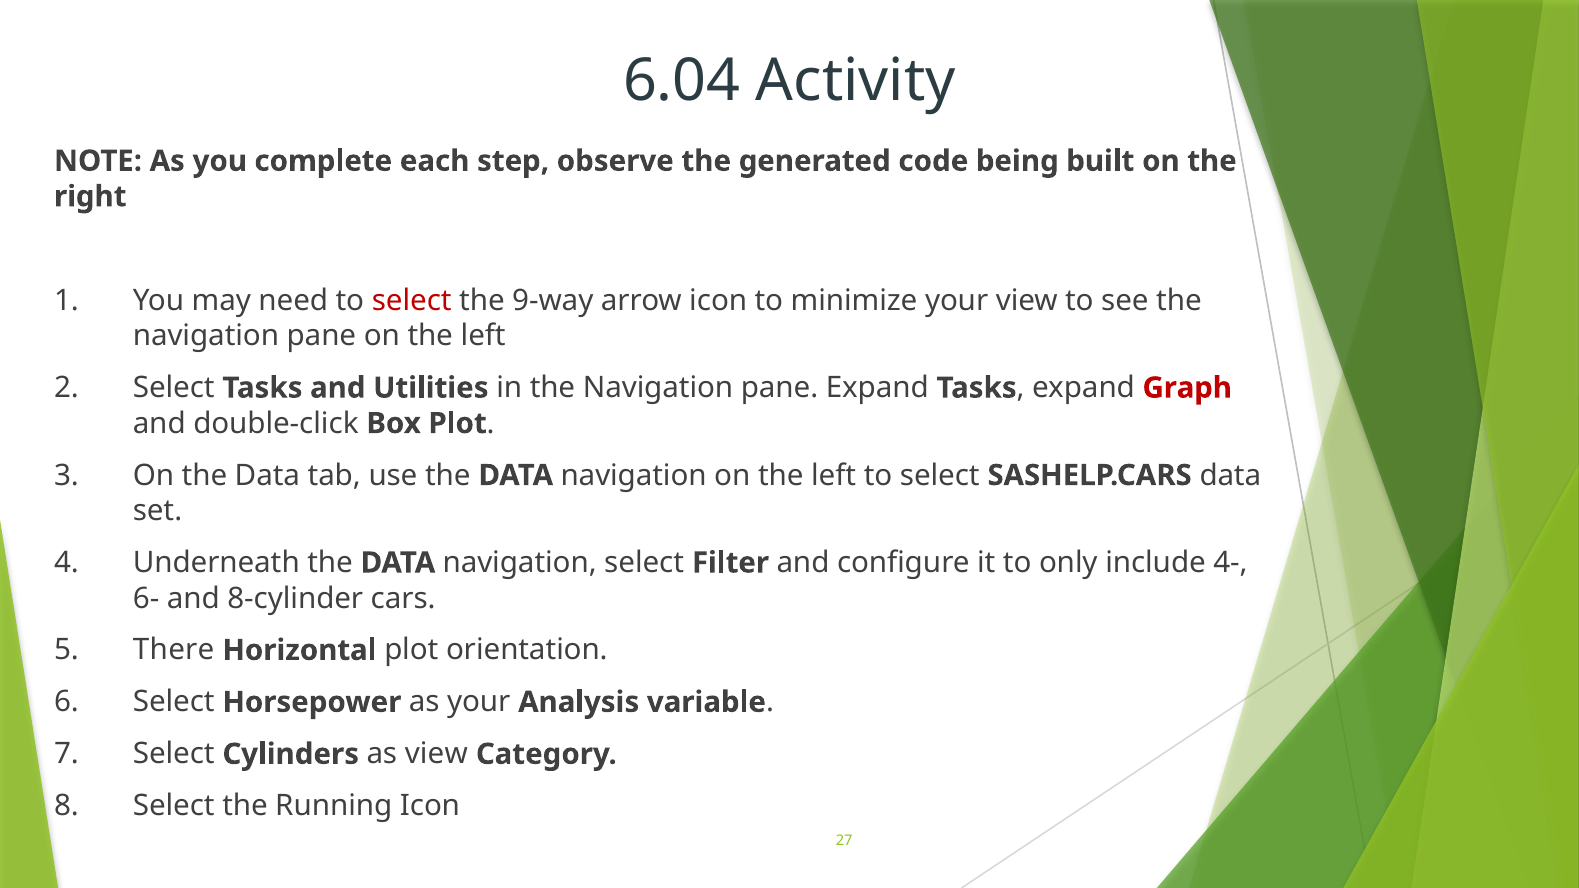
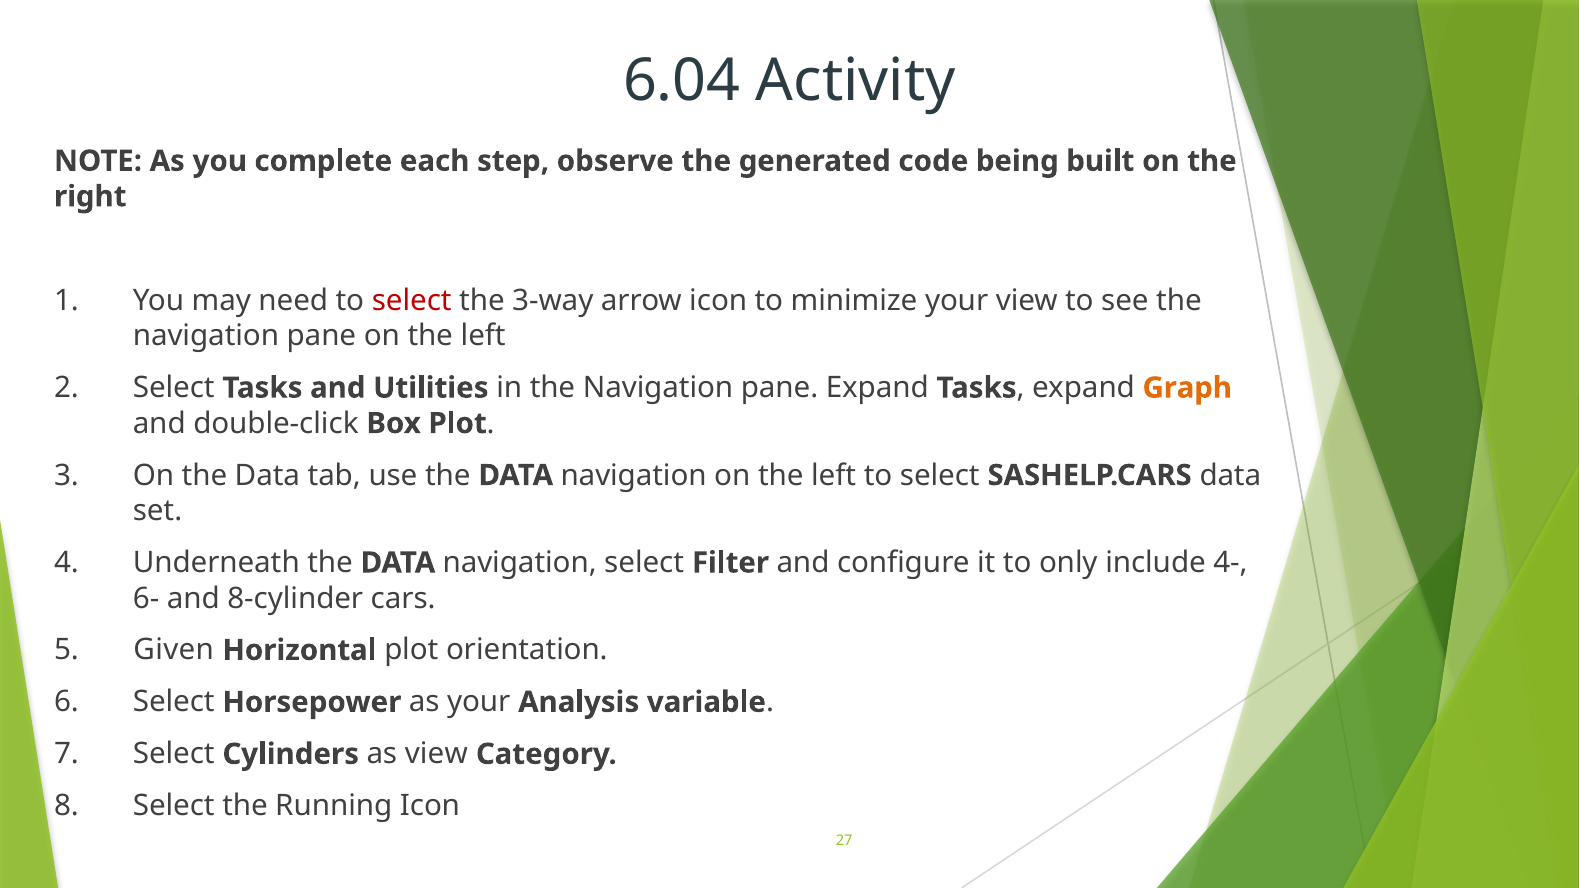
9-way: 9-way -> 3-way
Graph colour: red -> orange
There: There -> Given
